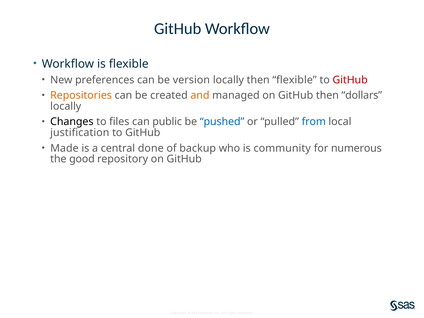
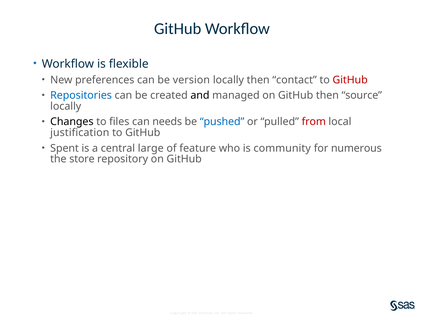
then flexible: flexible -> contact
Repositories colour: orange -> blue
and colour: orange -> black
dollars: dollars -> source
public: public -> needs
from colour: blue -> red
Made: Made -> Spent
done: done -> large
backup: backup -> feature
good: good -> store
